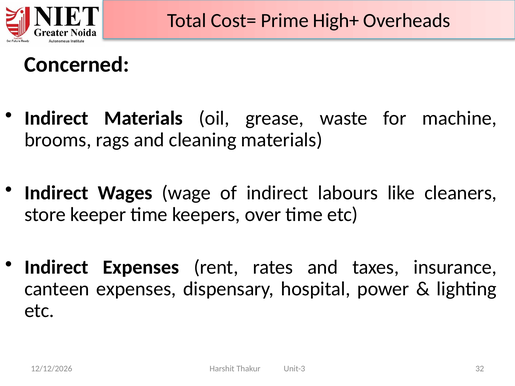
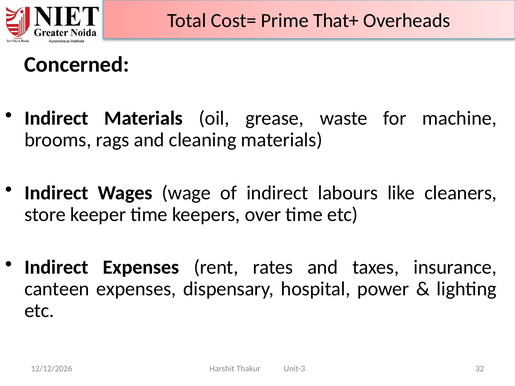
High+: High+ -> That+
